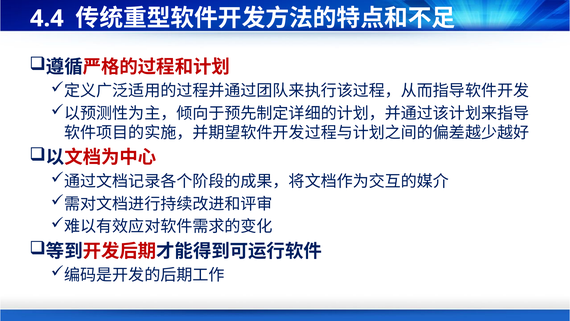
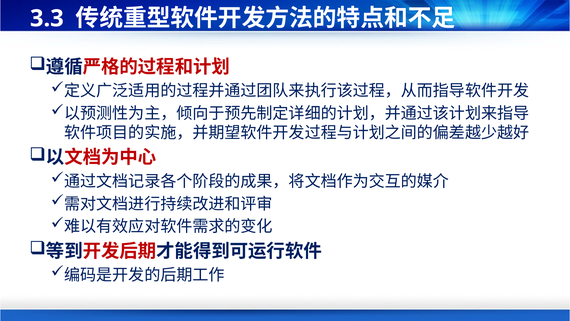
4.4: 4.4 -> 3.3
